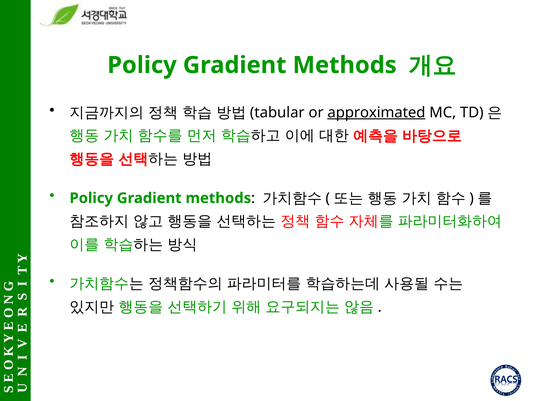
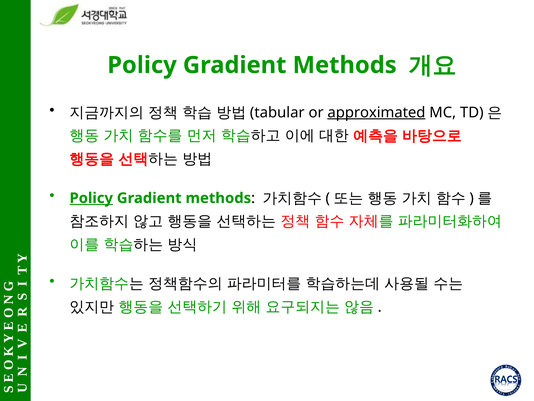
Policy at (91, 198) underline: none -> present
